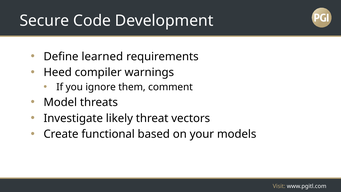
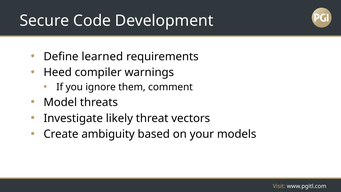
functional: functional -> ambiguity
